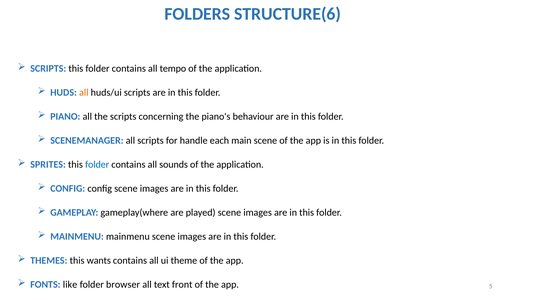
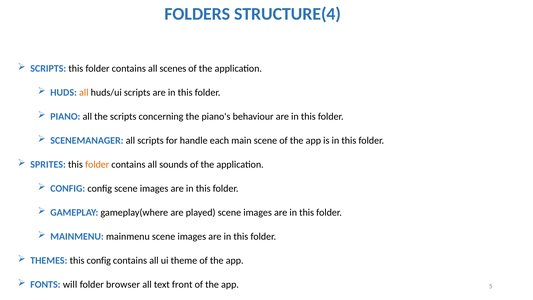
STRUCTURE(6: STRUCTURE(6 -> STRUCTURE(4
tempo: tempo -> scenes
folder at (97, 164) colour: blue -> orange
this wants: wants -> config
like: like -> will
